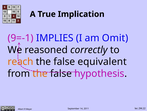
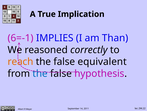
9=-1: 9=-1 -> 6=-1
Omit: Omit -> Than
the at (40, 73) colour: orange -> blue
